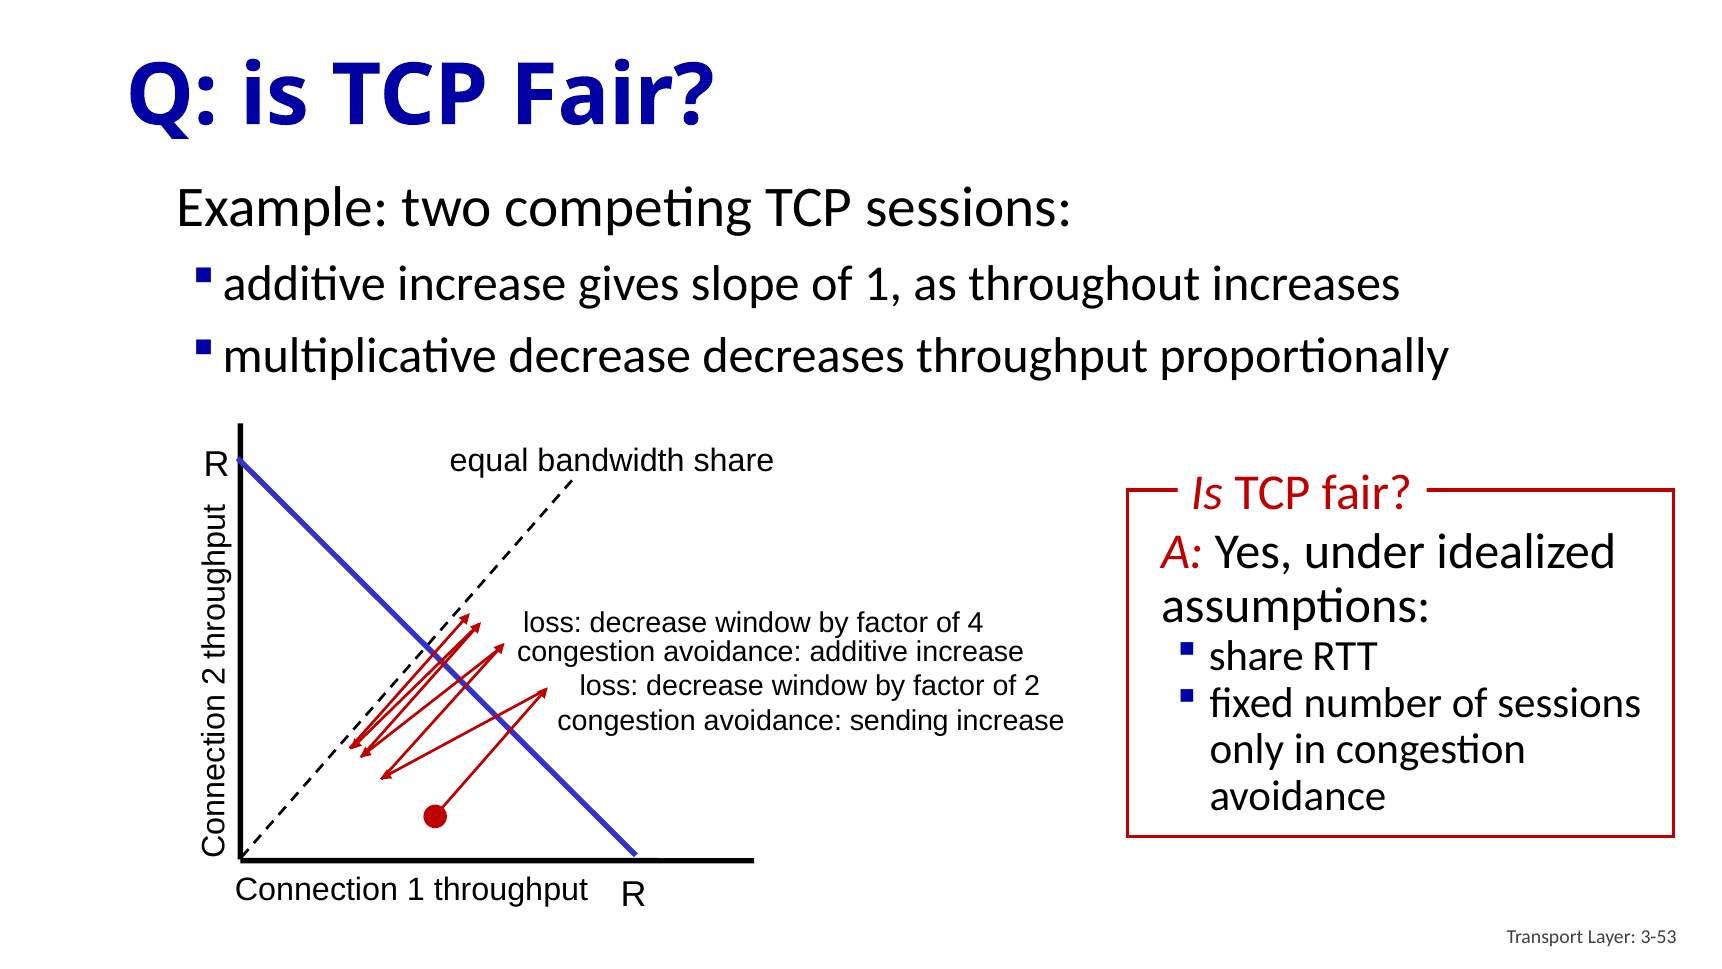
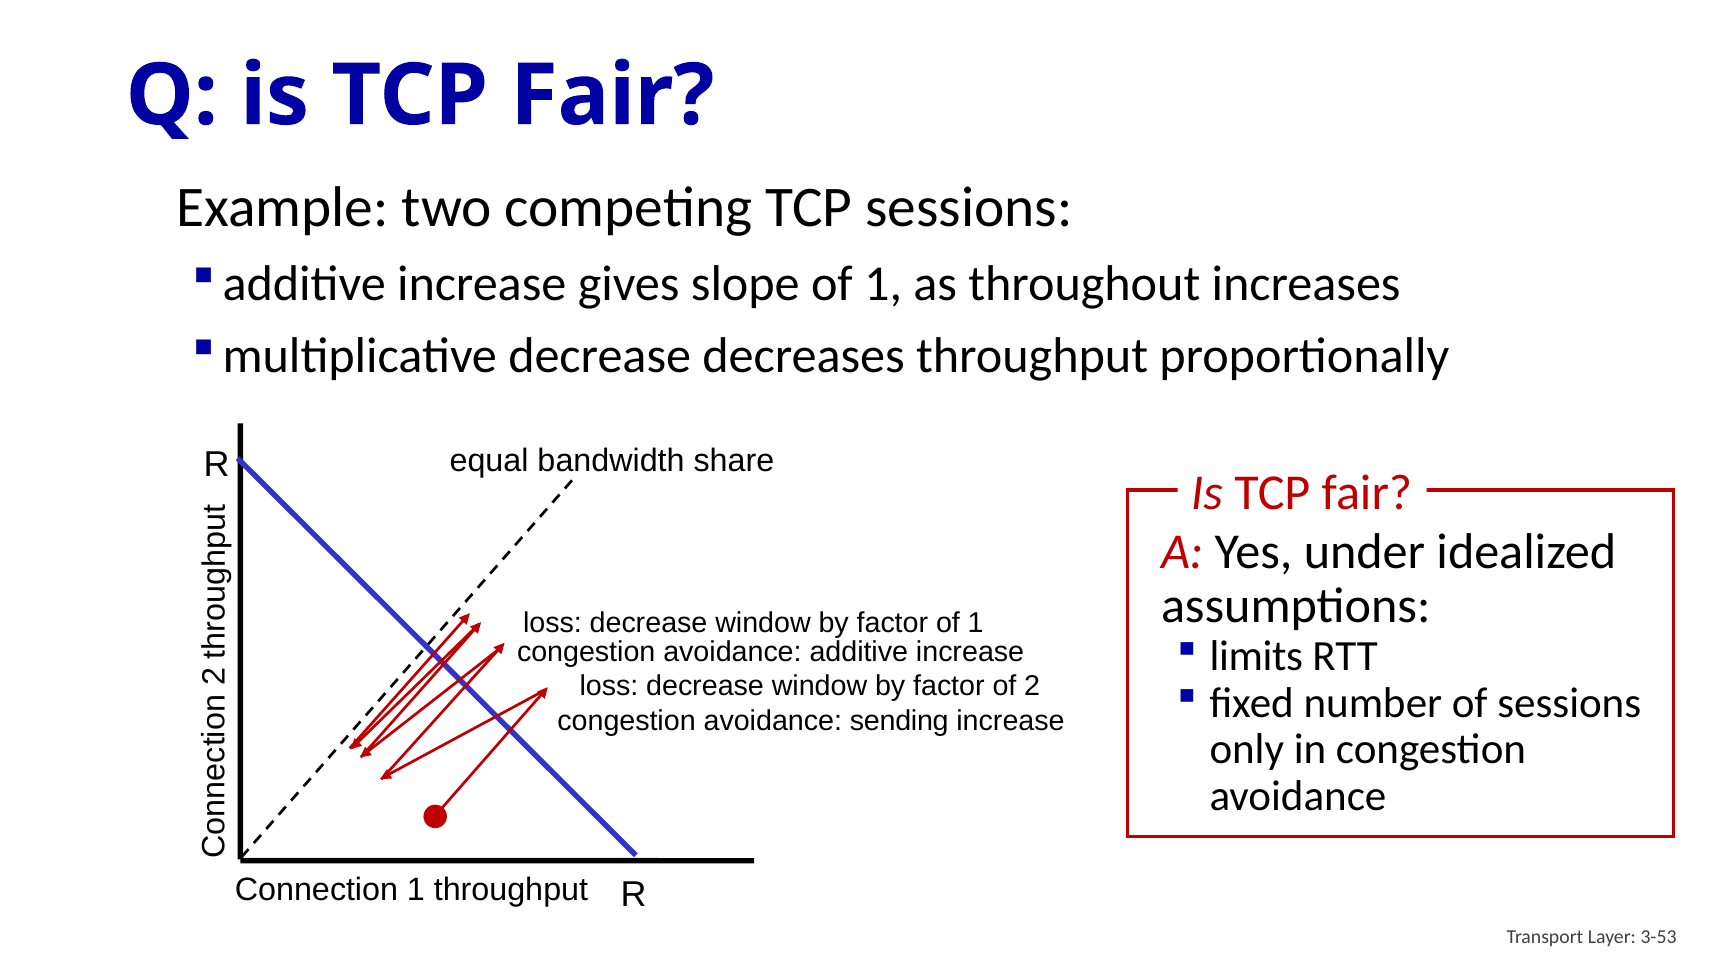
factor of 4: 4 -> 1
share at (1256, 656): share -> limits
